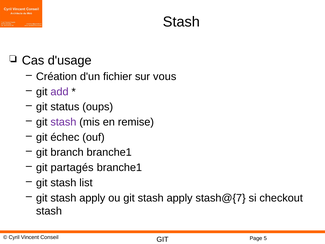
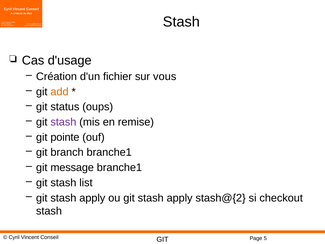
add colour: purple -> orange
échec: échec -> pointe
partagés: partagés -> message
stash@{7: stash@{7 -> stash@{2
